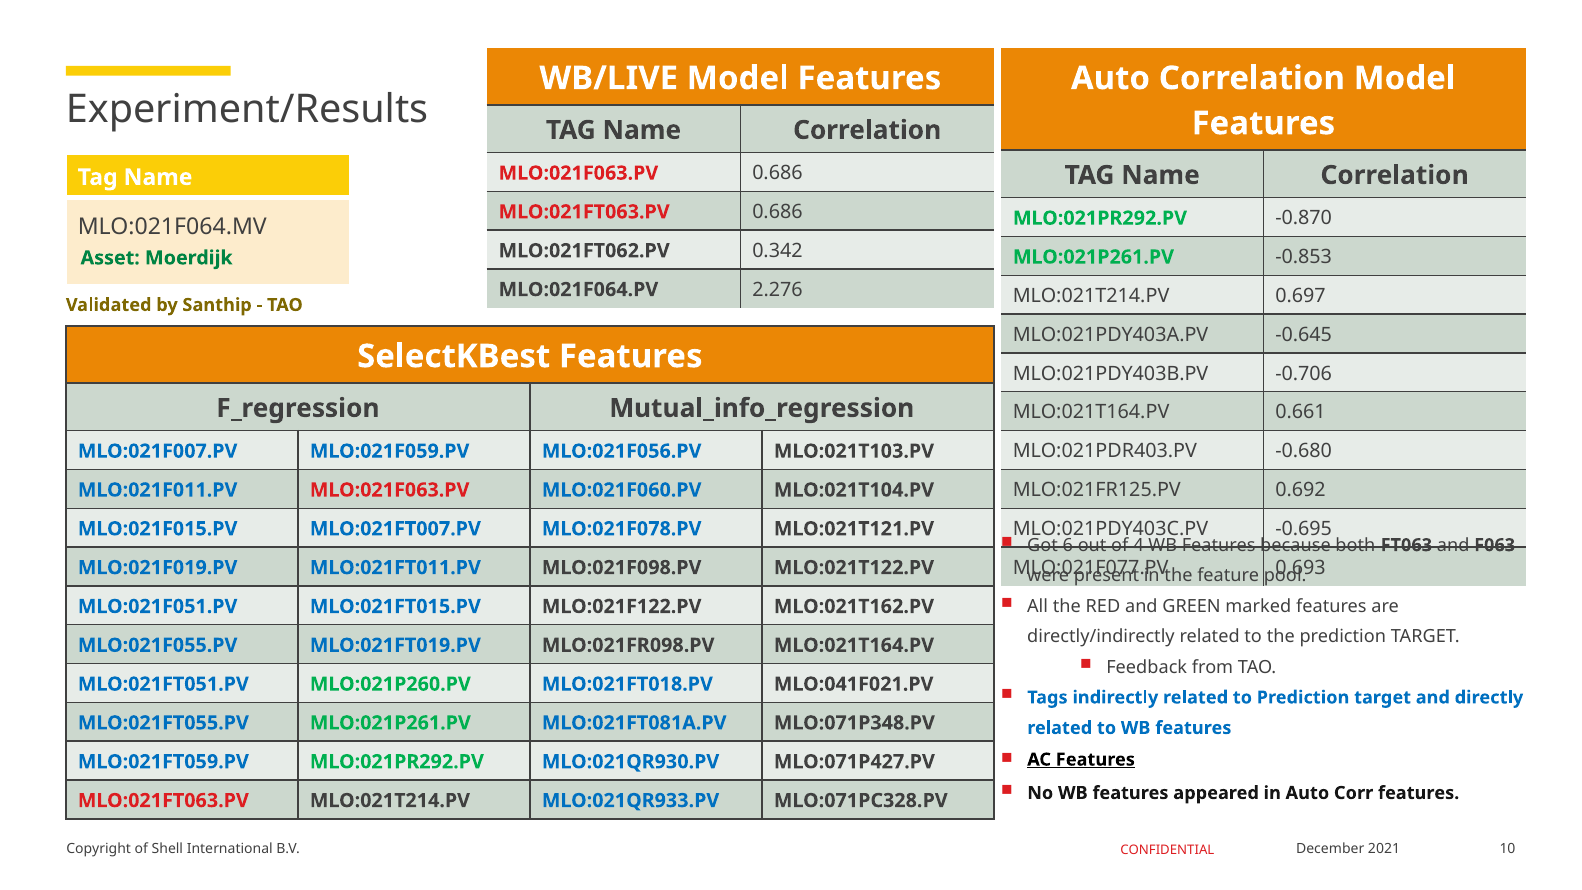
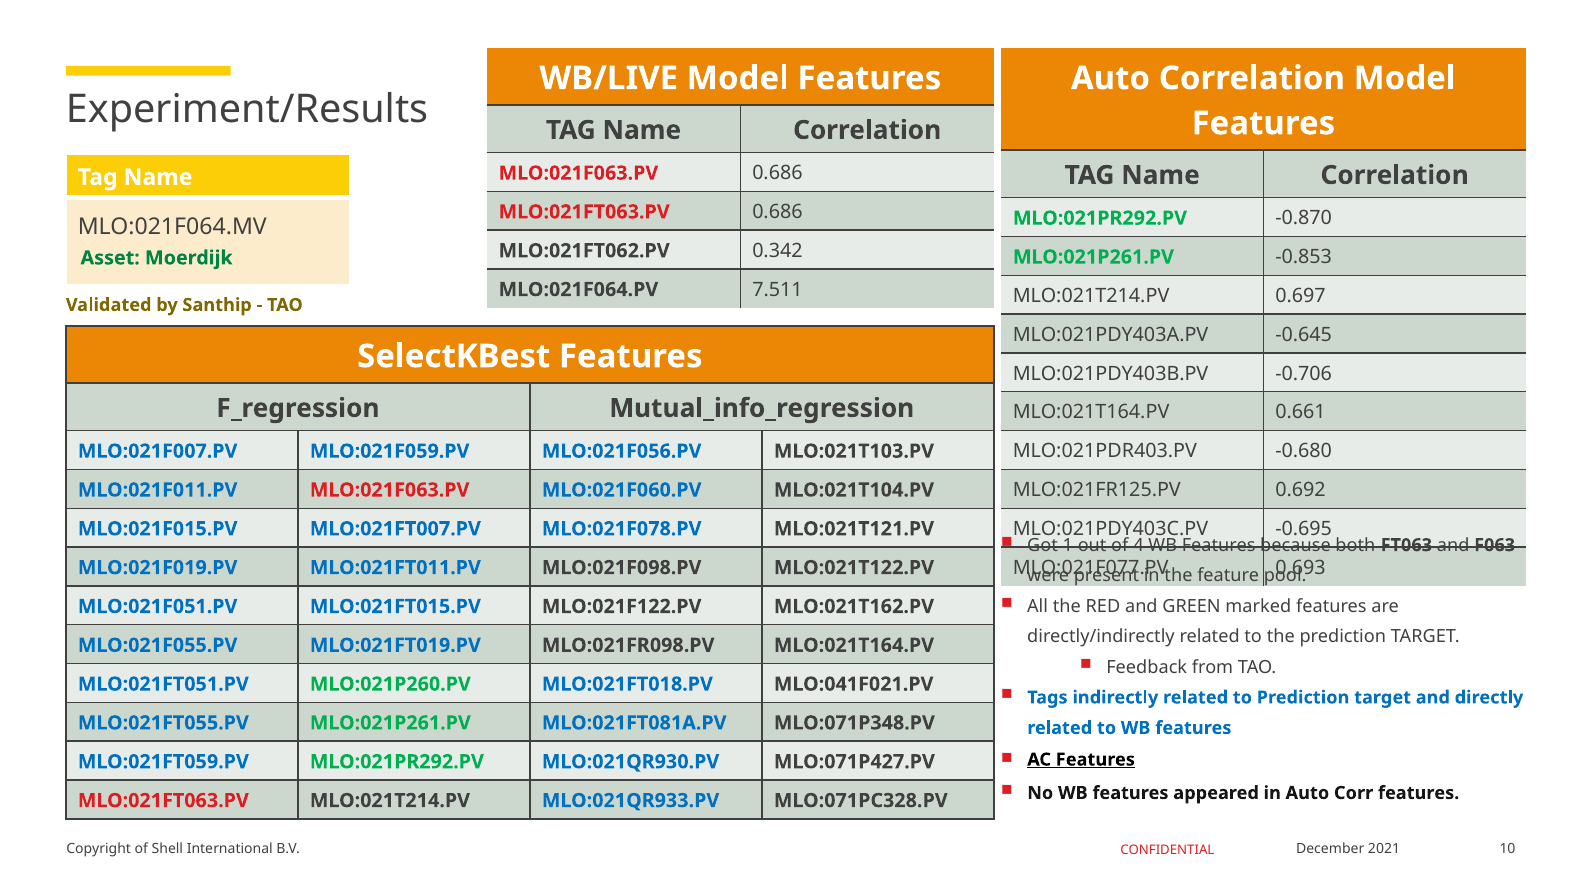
2.276: 2.276 -> 7.511
6: 6 -> 1
